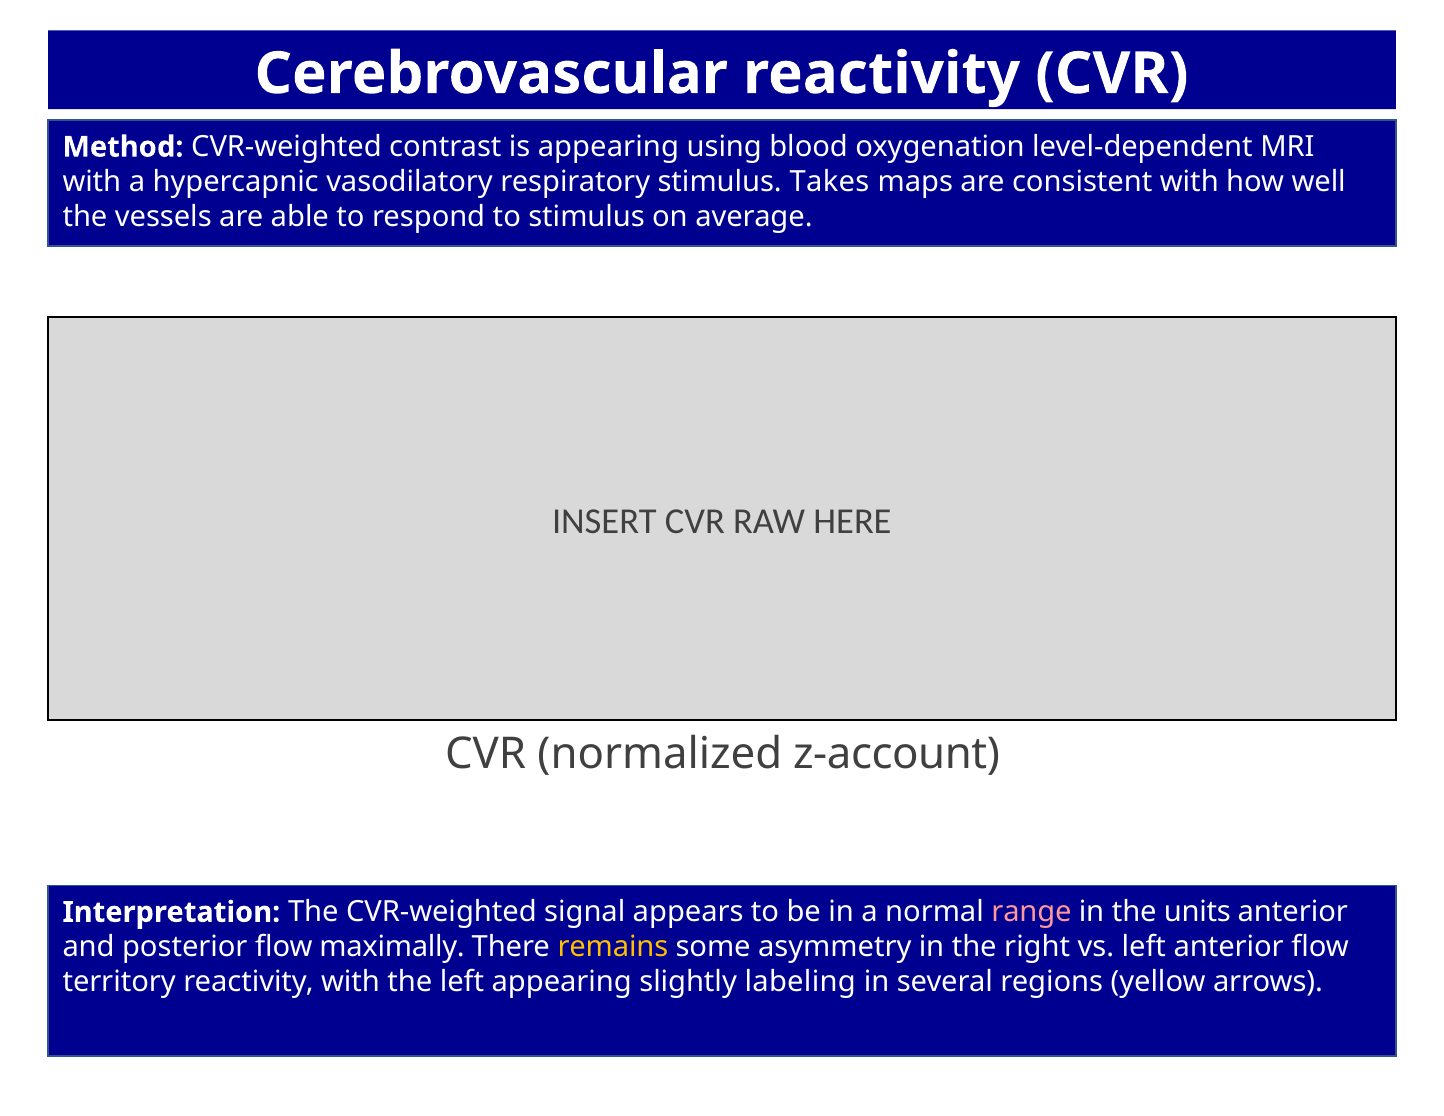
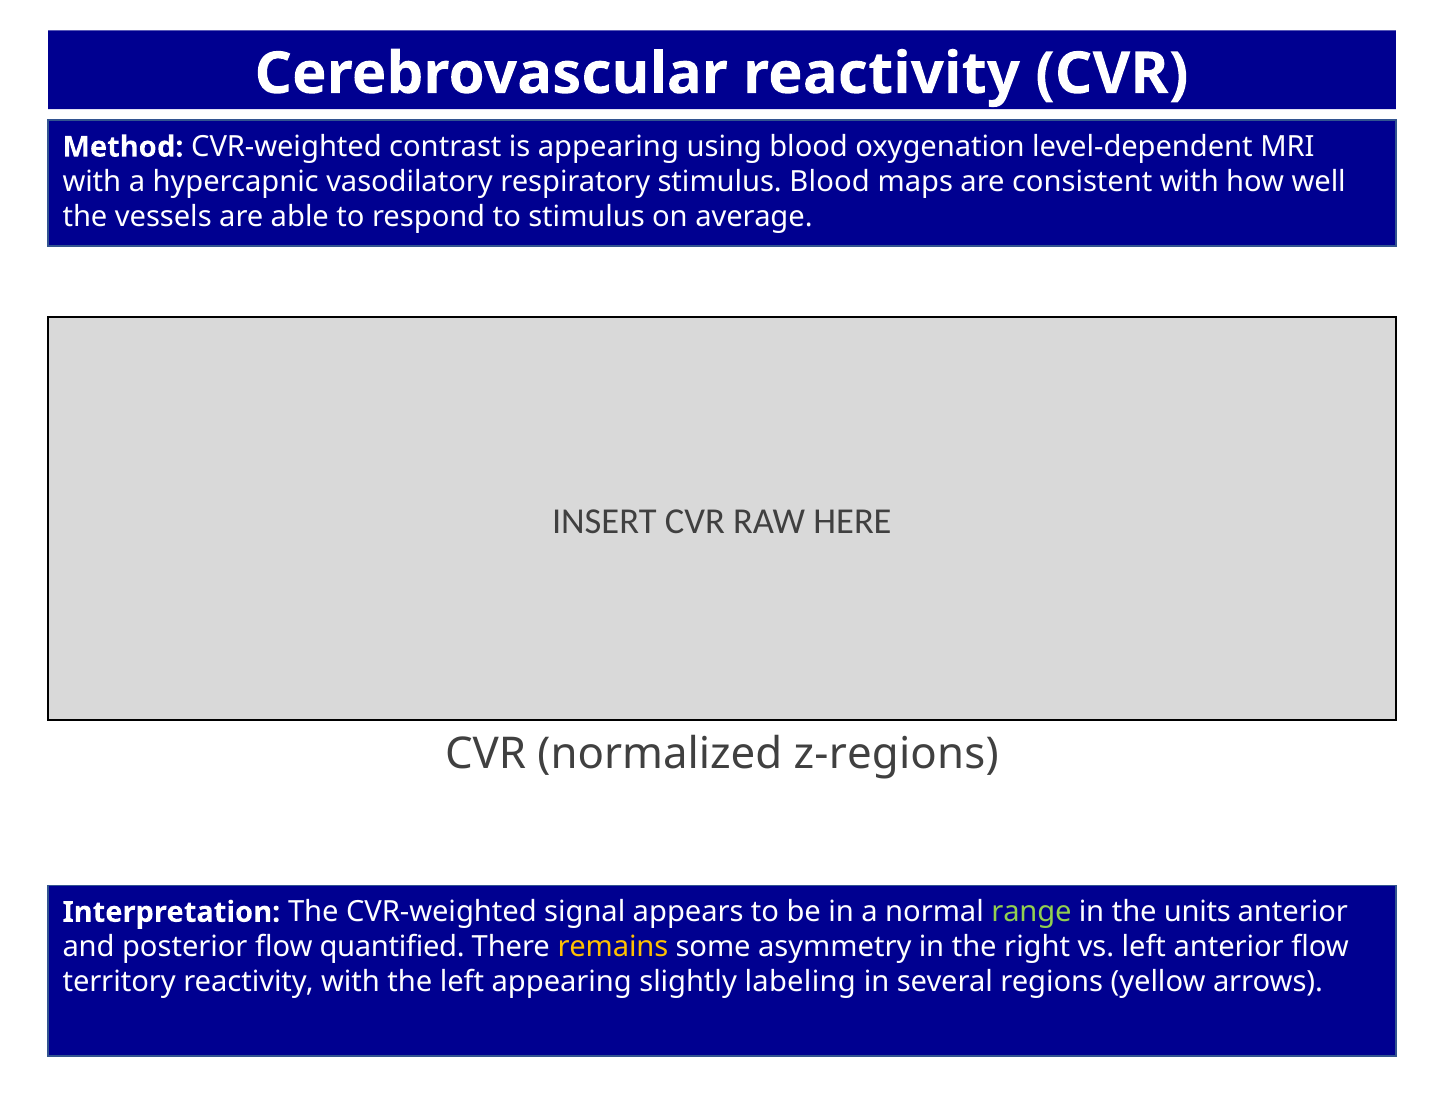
stimulus Takes: Takes -> Blood
z-account: z-account -> z-regions
range colour: pink -> light green
maximally: maximally -> quantified
